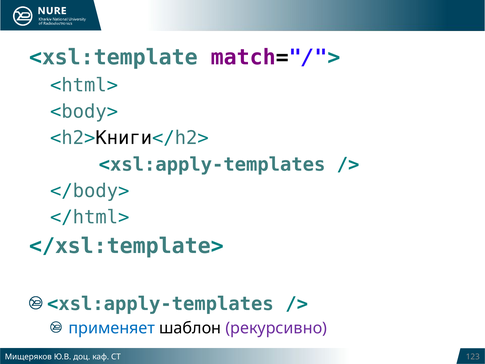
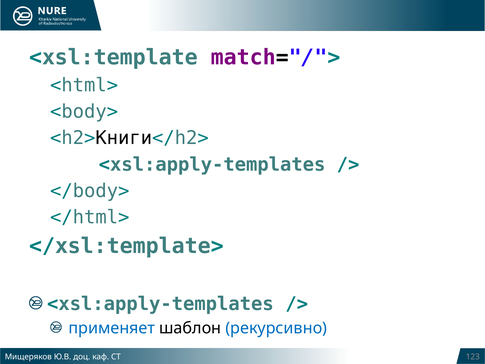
рекурсивно colour: purple -> blue
